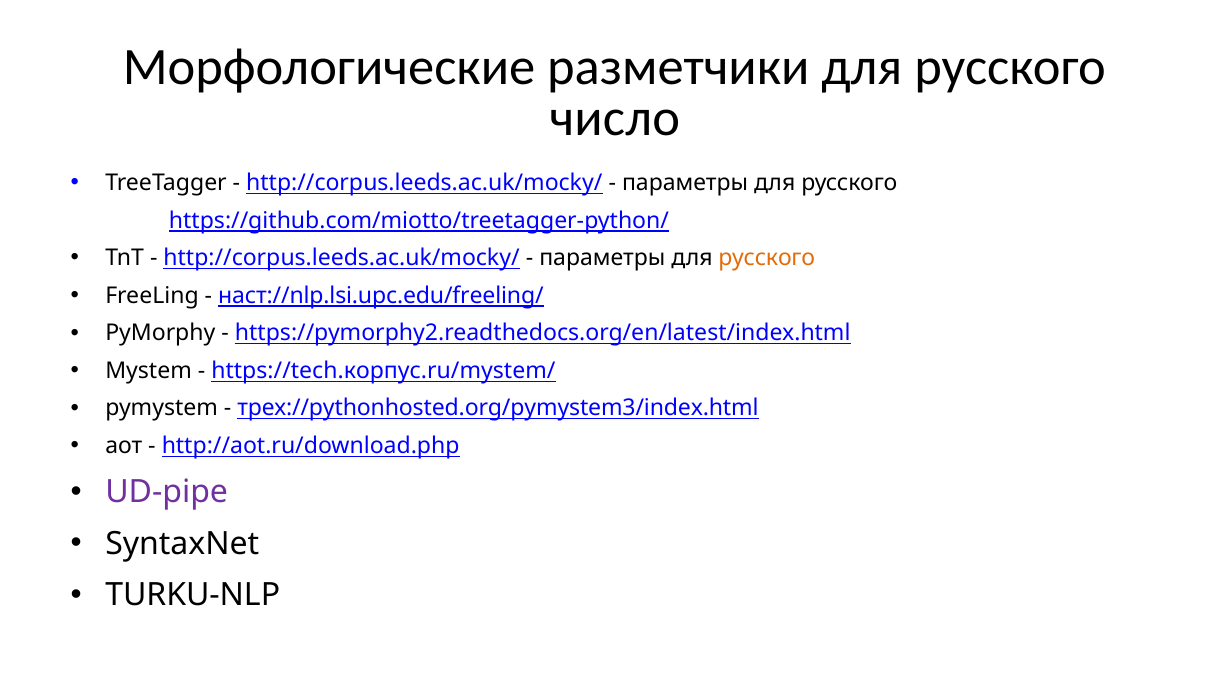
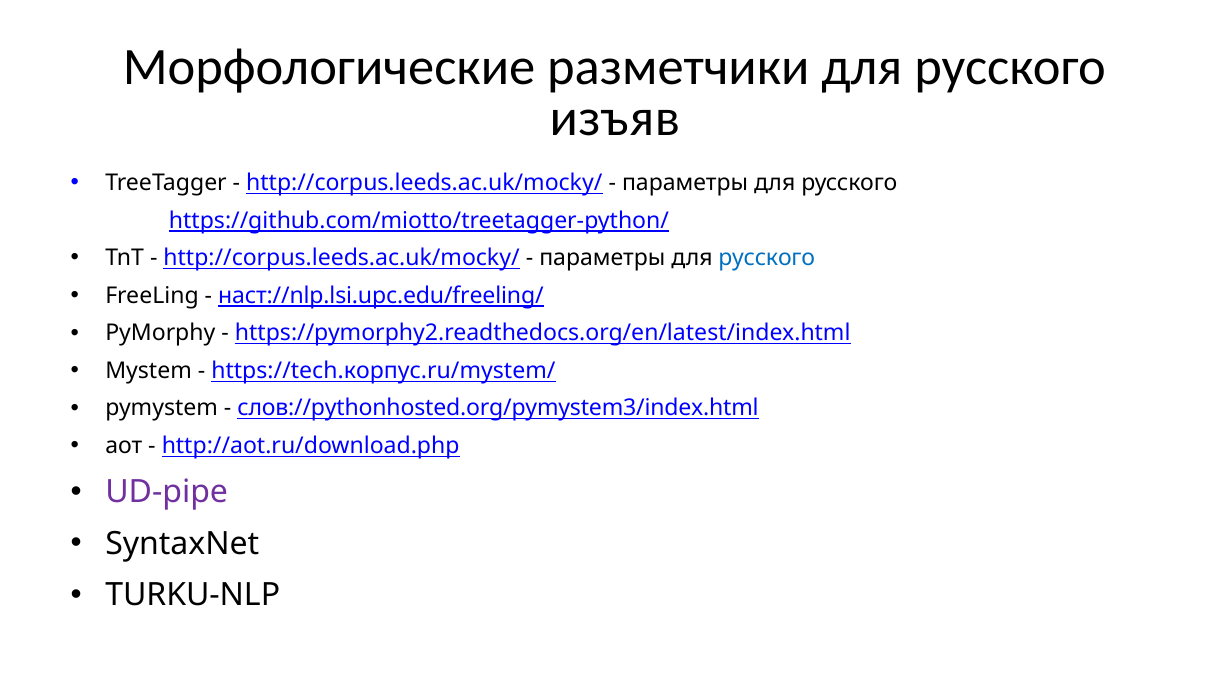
число: число -> изъяв
русского at (767, 258) colour: orange -> blue
трех://pythonhosted.org/pymystem3/index.html: трех://pythonhosted.org/pymystem3/index.html -> слов://pythonhosted.org/pymystem3/index.html
